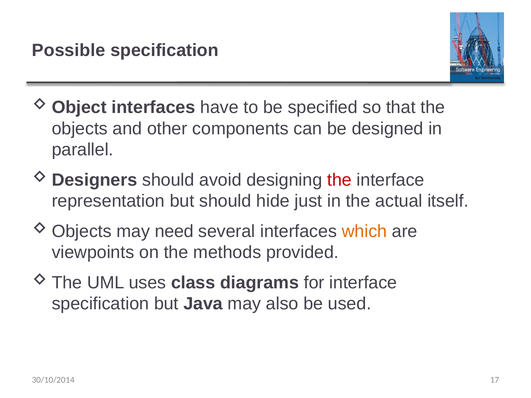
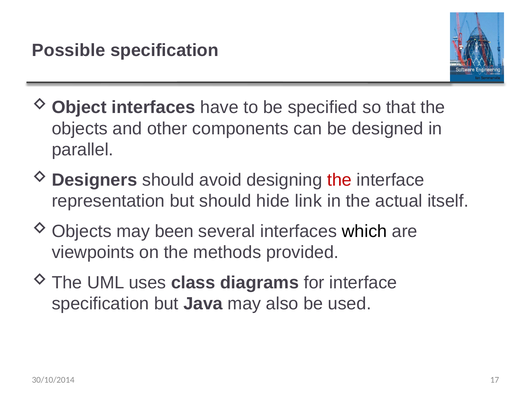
just: just -> link
need: need -> been
which colour: orange -> black
